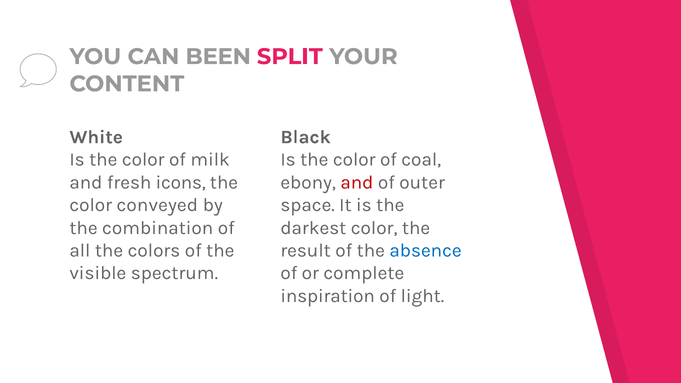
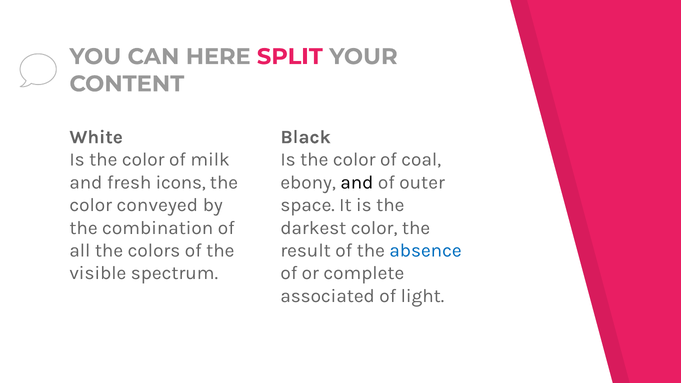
BEEN: BEEN -> HERE
and at (357, 182) colour: red -> black
inspiration: inspiration -> associated
